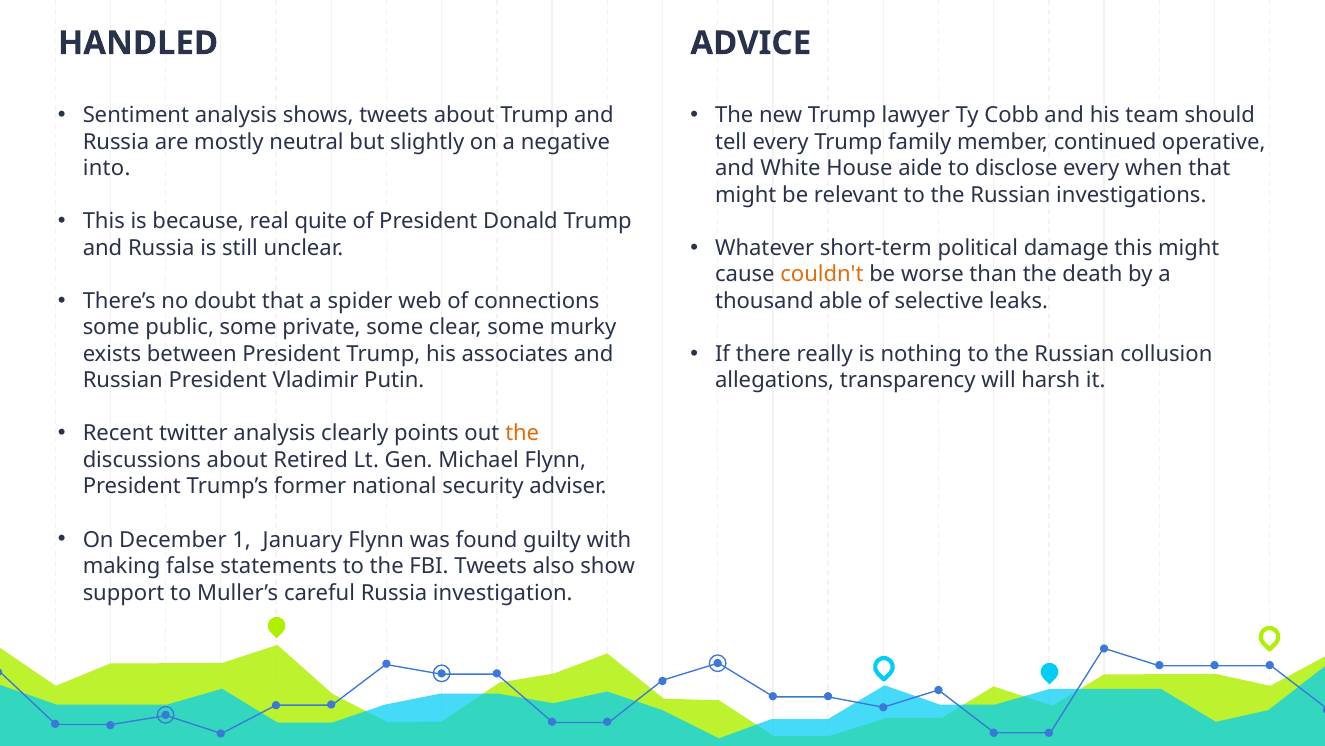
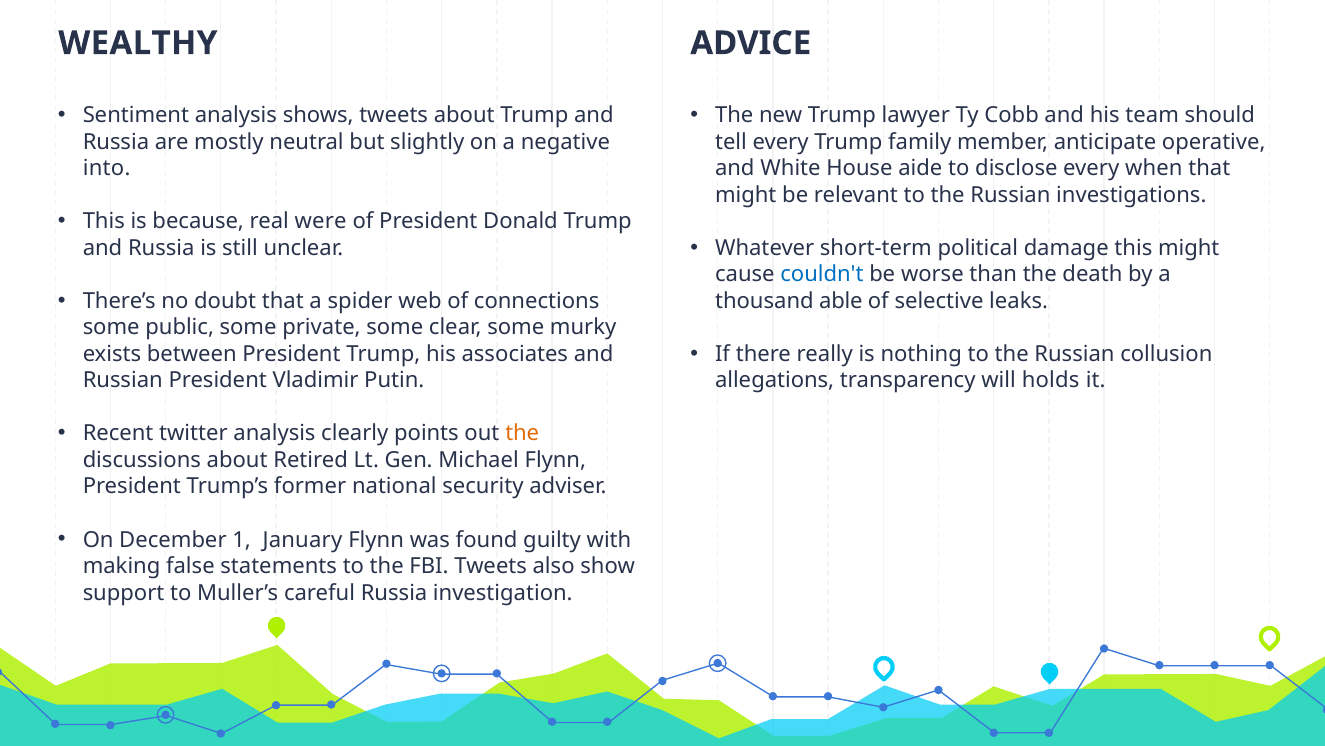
HANDLED: HANDLED -> WEALTHY
continued: continued -> anticipate
quite: quite -> were
couldn't colour: orange -> blue
harsh: harsh -> holds
